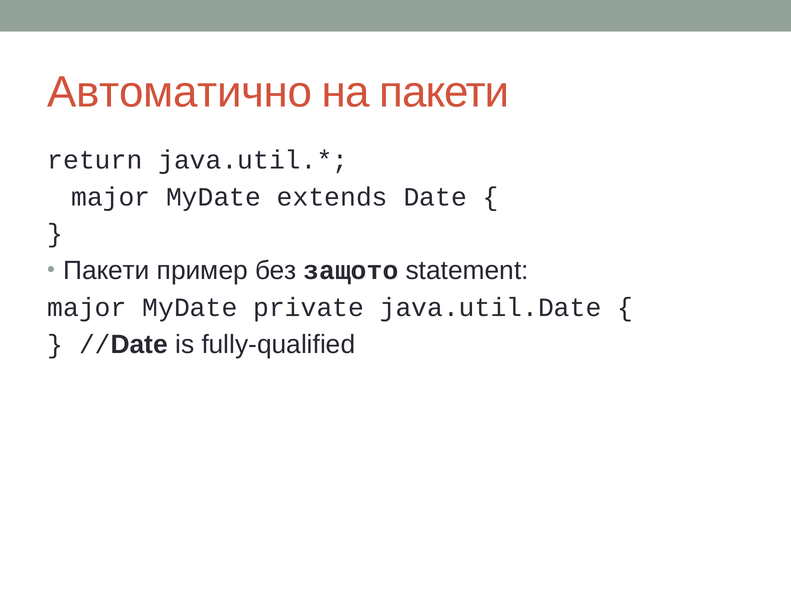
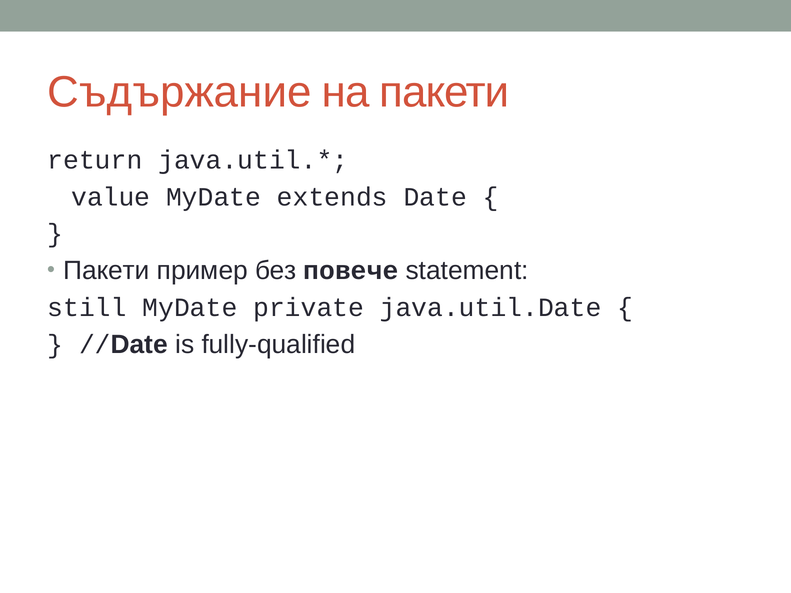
Автоматично: Автоматично -> Съдържание
major at (111, 197): major -> value
защото: защото -> повече
major at (87, 308): major -> still
